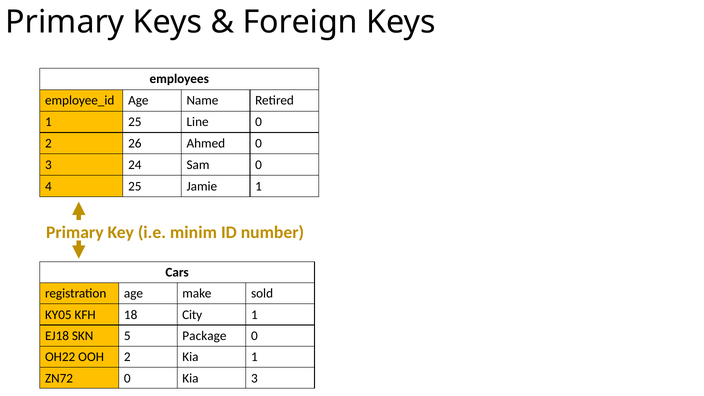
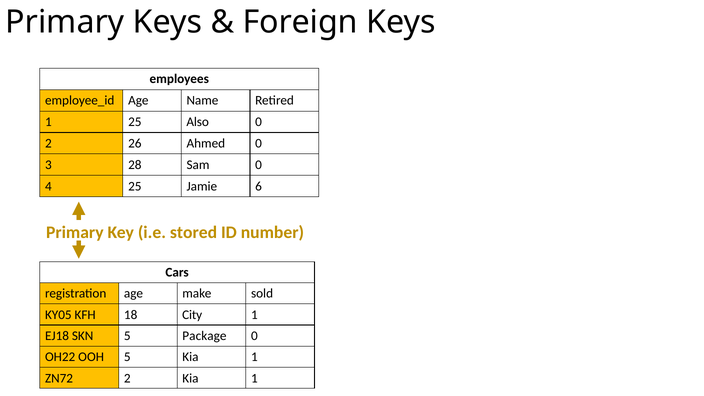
Line: Line -> Also
24: 24 -> 28
Jamie 1: 1 -> 6
minim: minim -> stored
OOH 2: 2 -> 5
ZN72 0: 0 -> 2
3 at (254, 378): 3 -> 1
